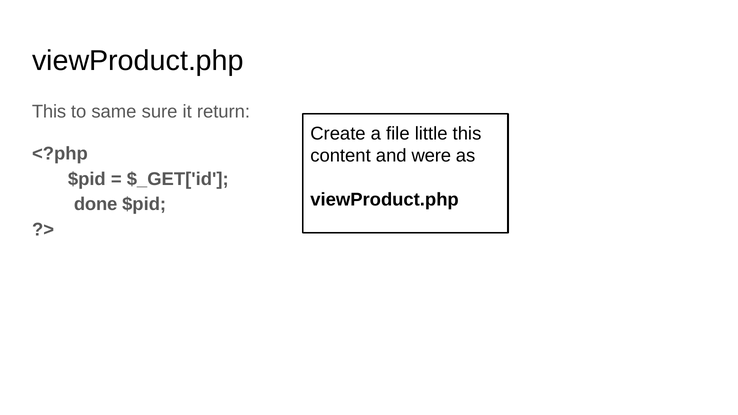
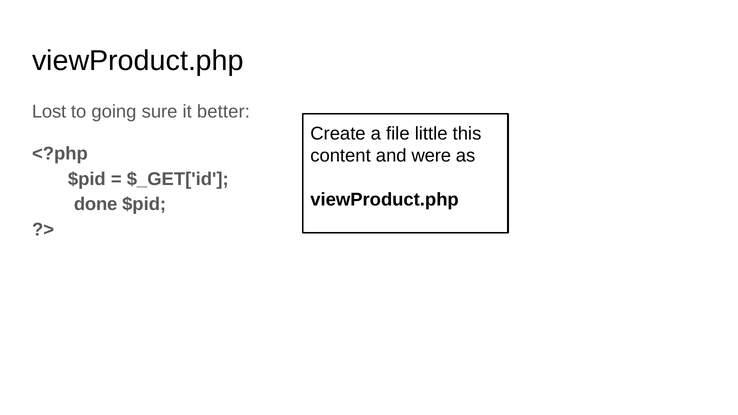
This at (49, 112): This -> Lost
same: same -> going
return: return -> better
